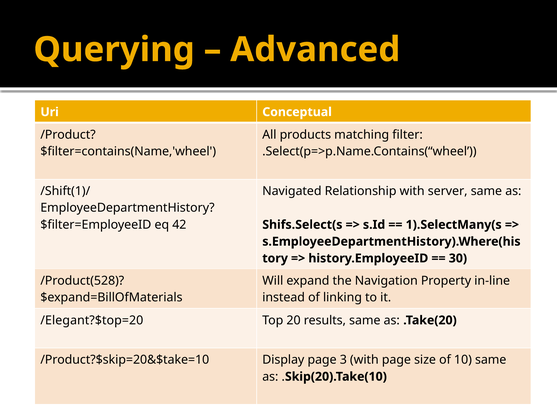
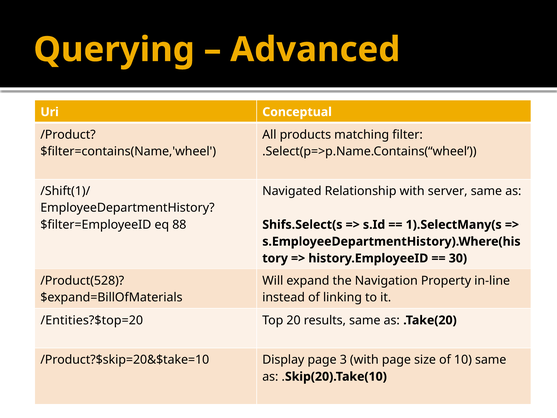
42: 42 -> 88
/Elegant?$top=20: /Elegant?$top=20 -> /Entities?$top=20
